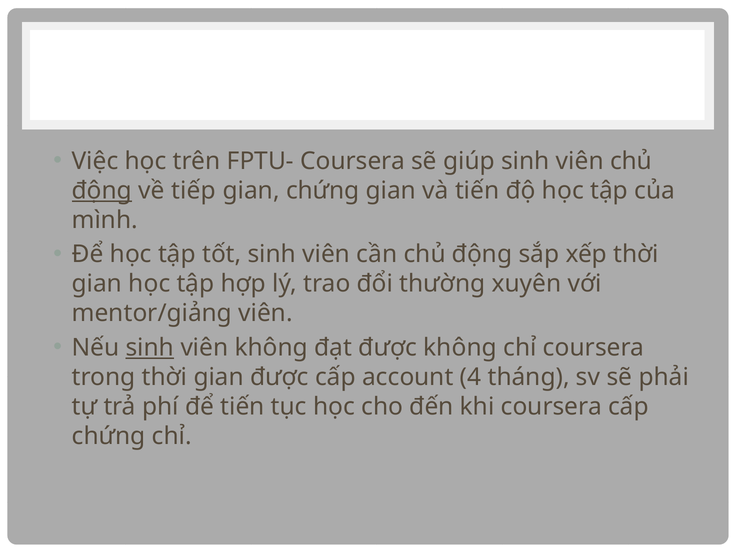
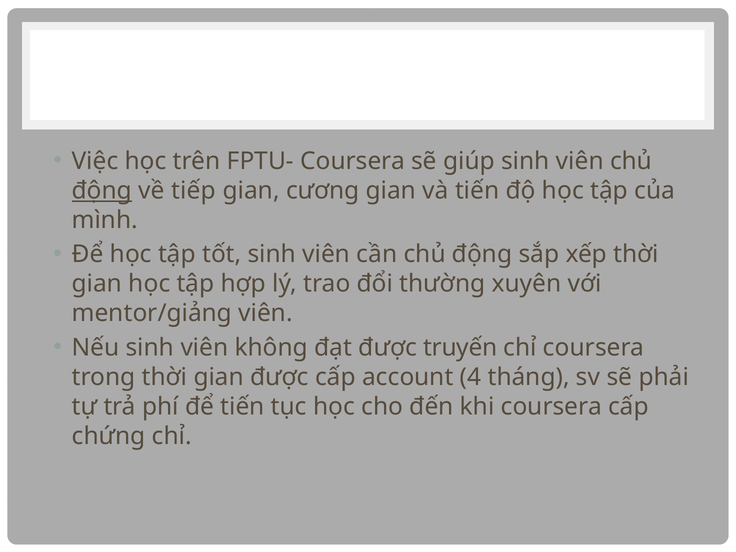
gian chứng: chứng -> cương
sinh at (150, 348) underline: present -> none
được không: không -> truyến
